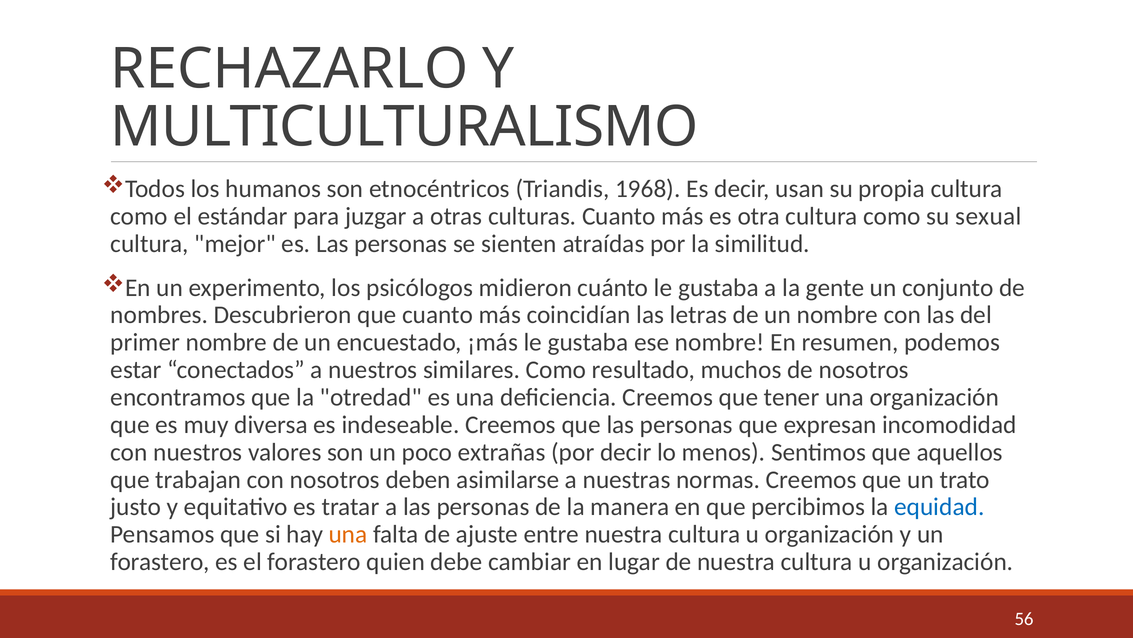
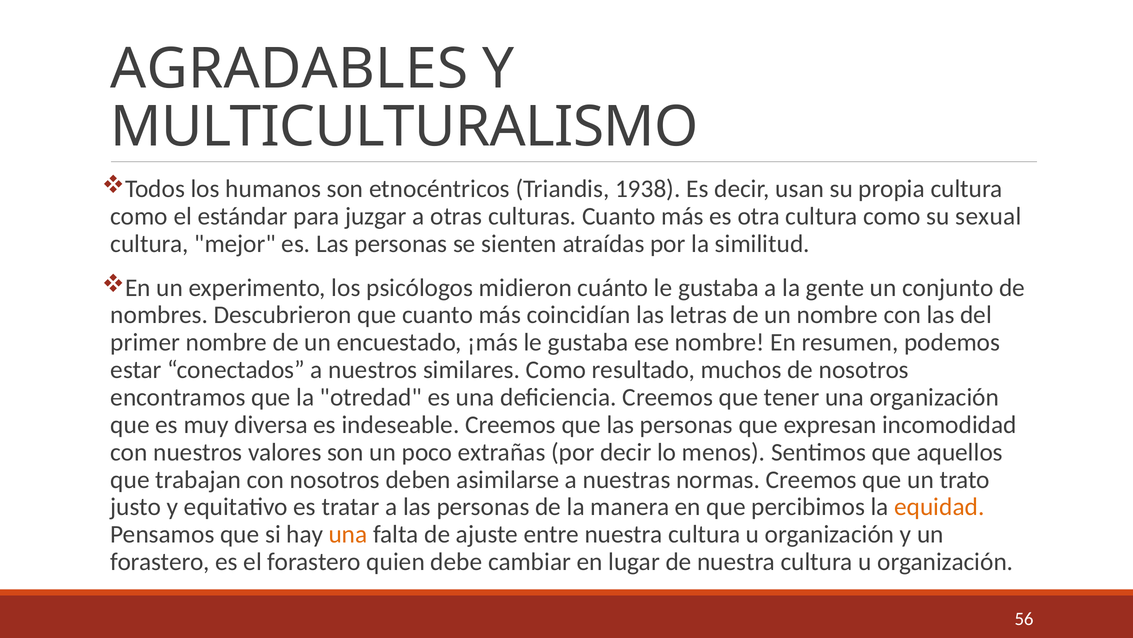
RECHAZARLO: RECHAZARLO -> AGRADABLES
1968: 1968 -> 1938
equidad colour: blue -> orange
